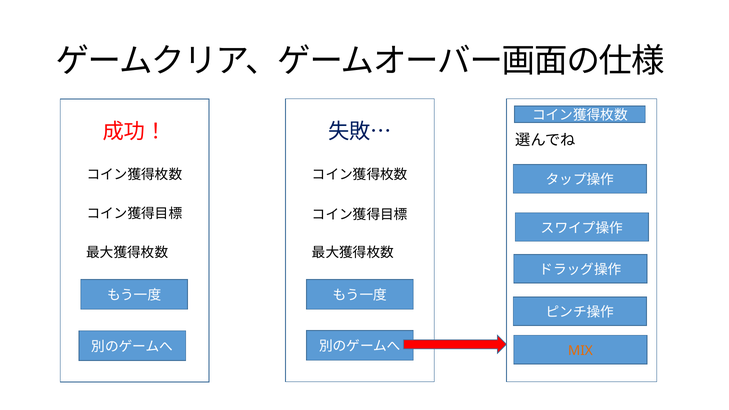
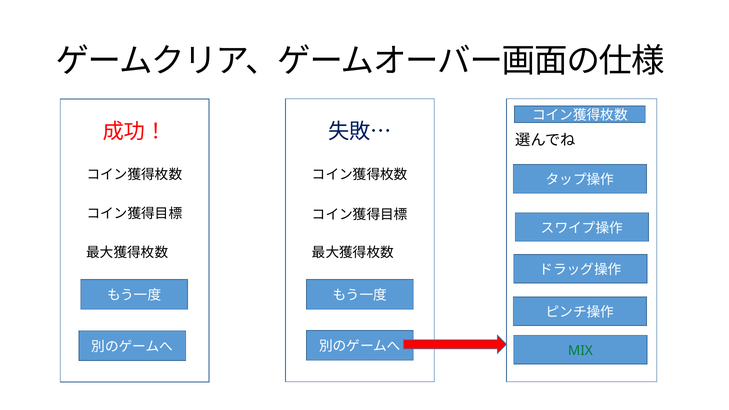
MIX colour: orange -> green
